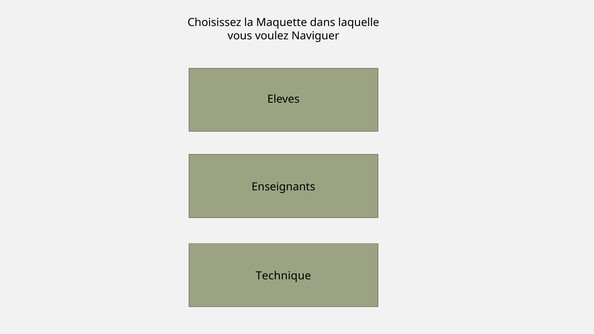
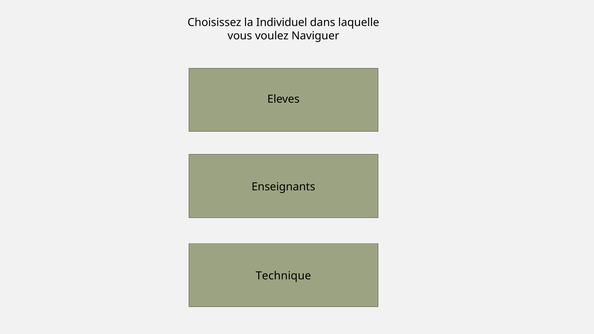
Maquette: Maquette -> Individuel
